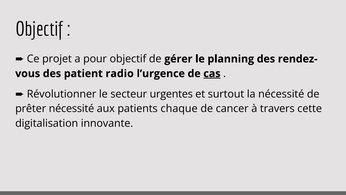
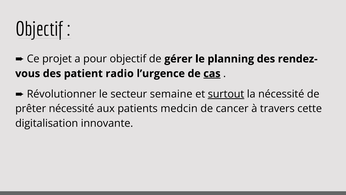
urgentes: urgentes -> semaine
surtout underline: none -> present
chaque: chaque -> medcin
